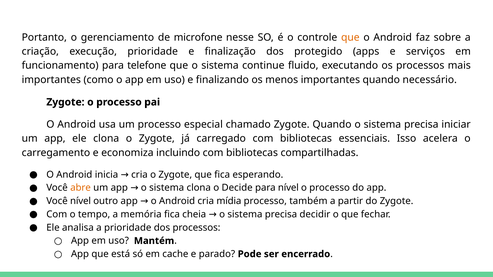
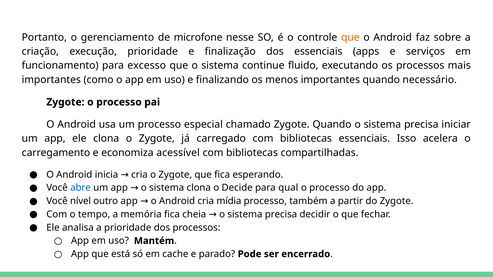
dos protegido: protegido -> essenciais
telefone: telefone -> excesso
incluindo: incluindo -> acessível
abre colour: orange -> blue
para nível: nível -> qual
